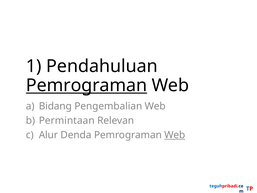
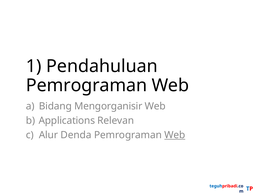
Pemrograman at (87, 85) underline: present -> none
Pengembalian: Pengembalian -> Mengorganisir
Permintaan: Permintaan -> Applications
